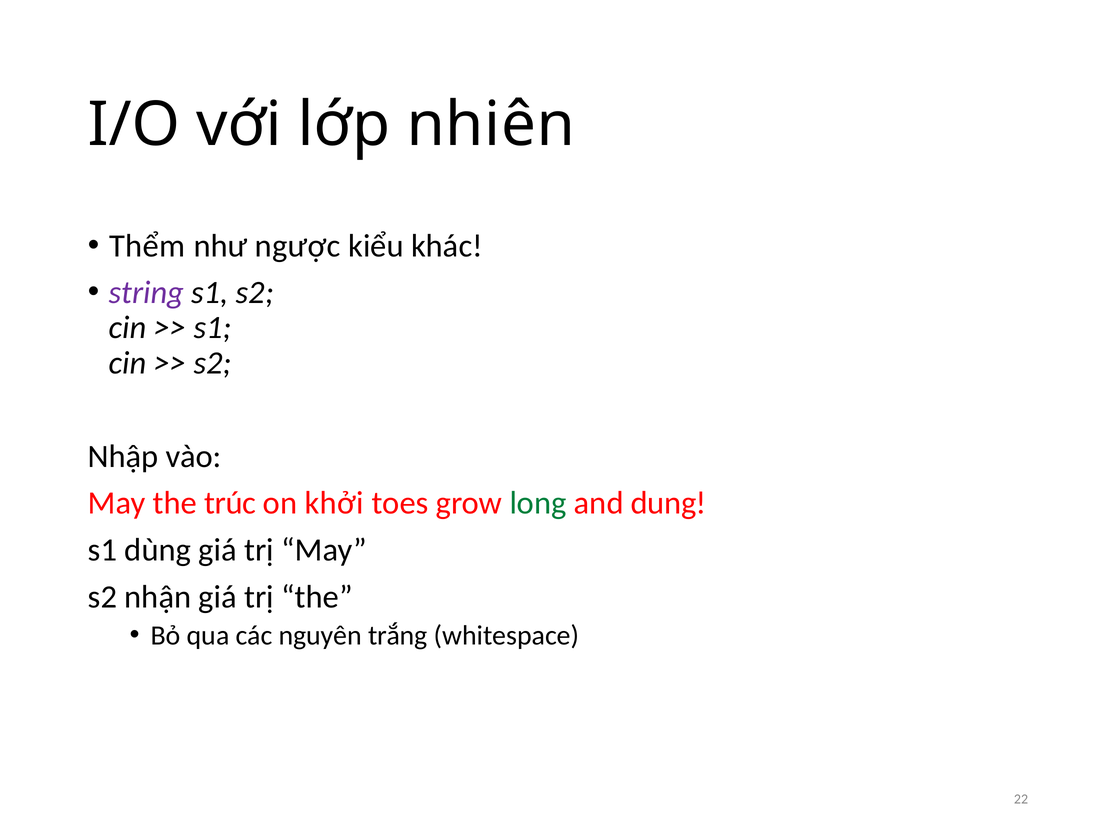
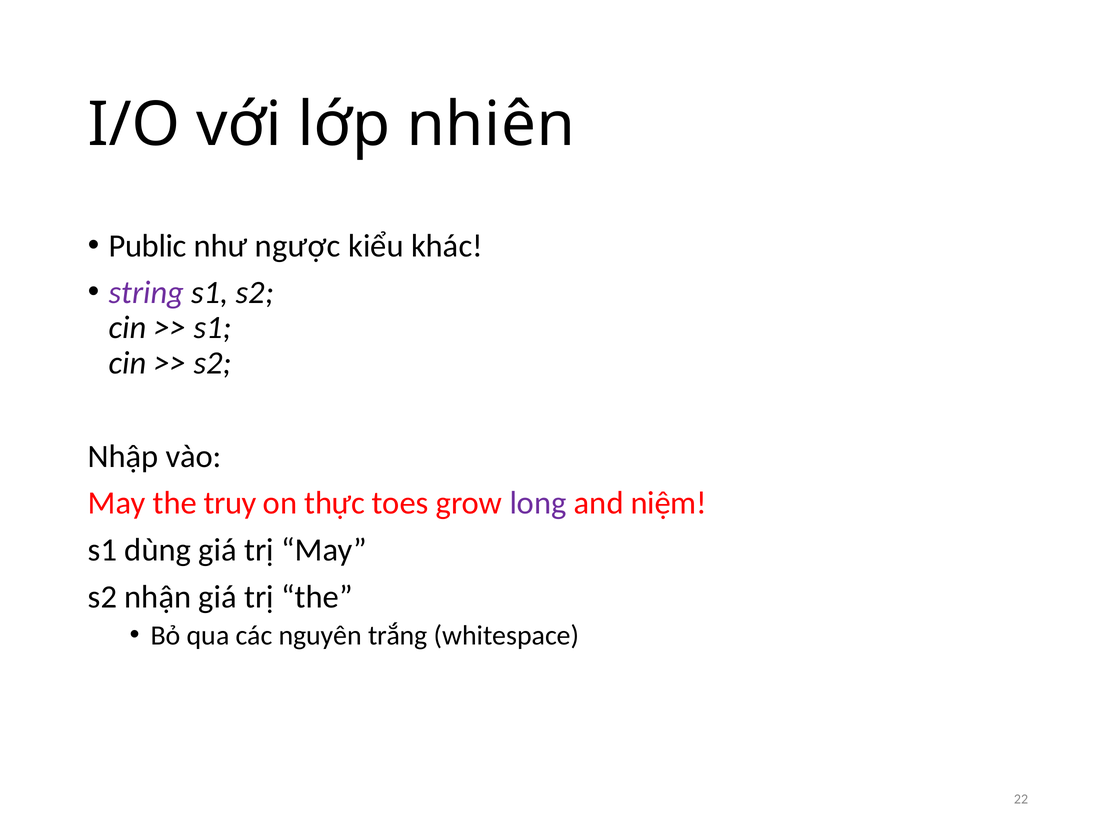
Thểm: Thểm -> Public
trúc: trúc -> truy
khởi: khởi -> thực
long colour: green -> purple
dung: dung -> niệm
